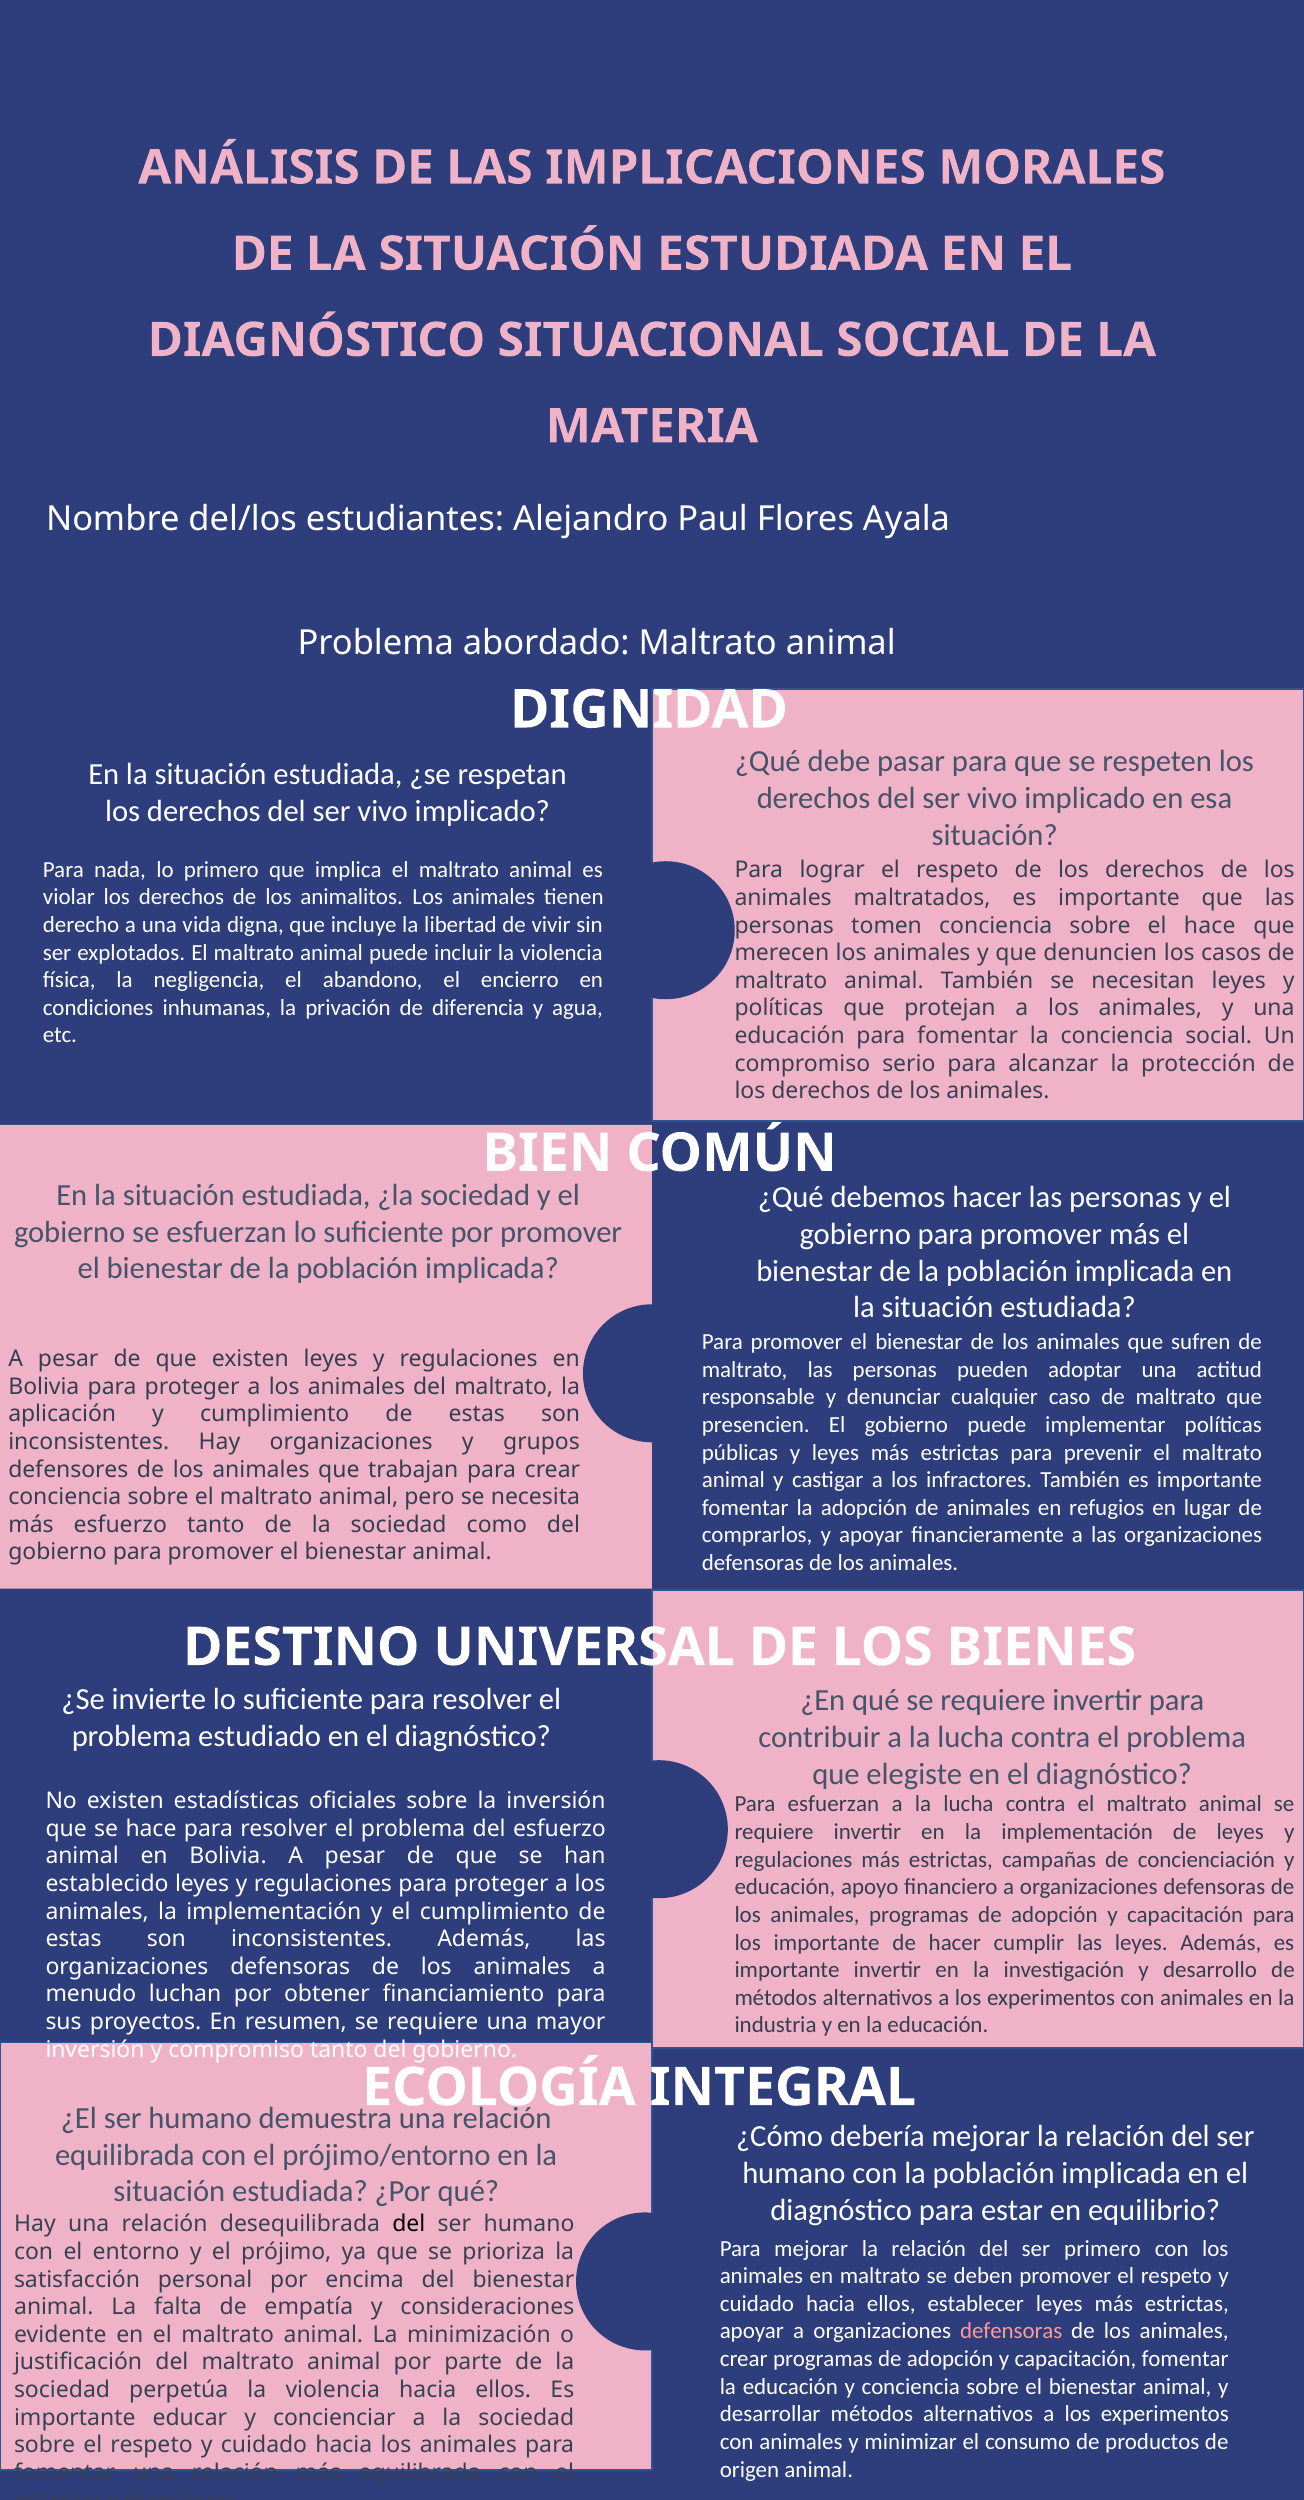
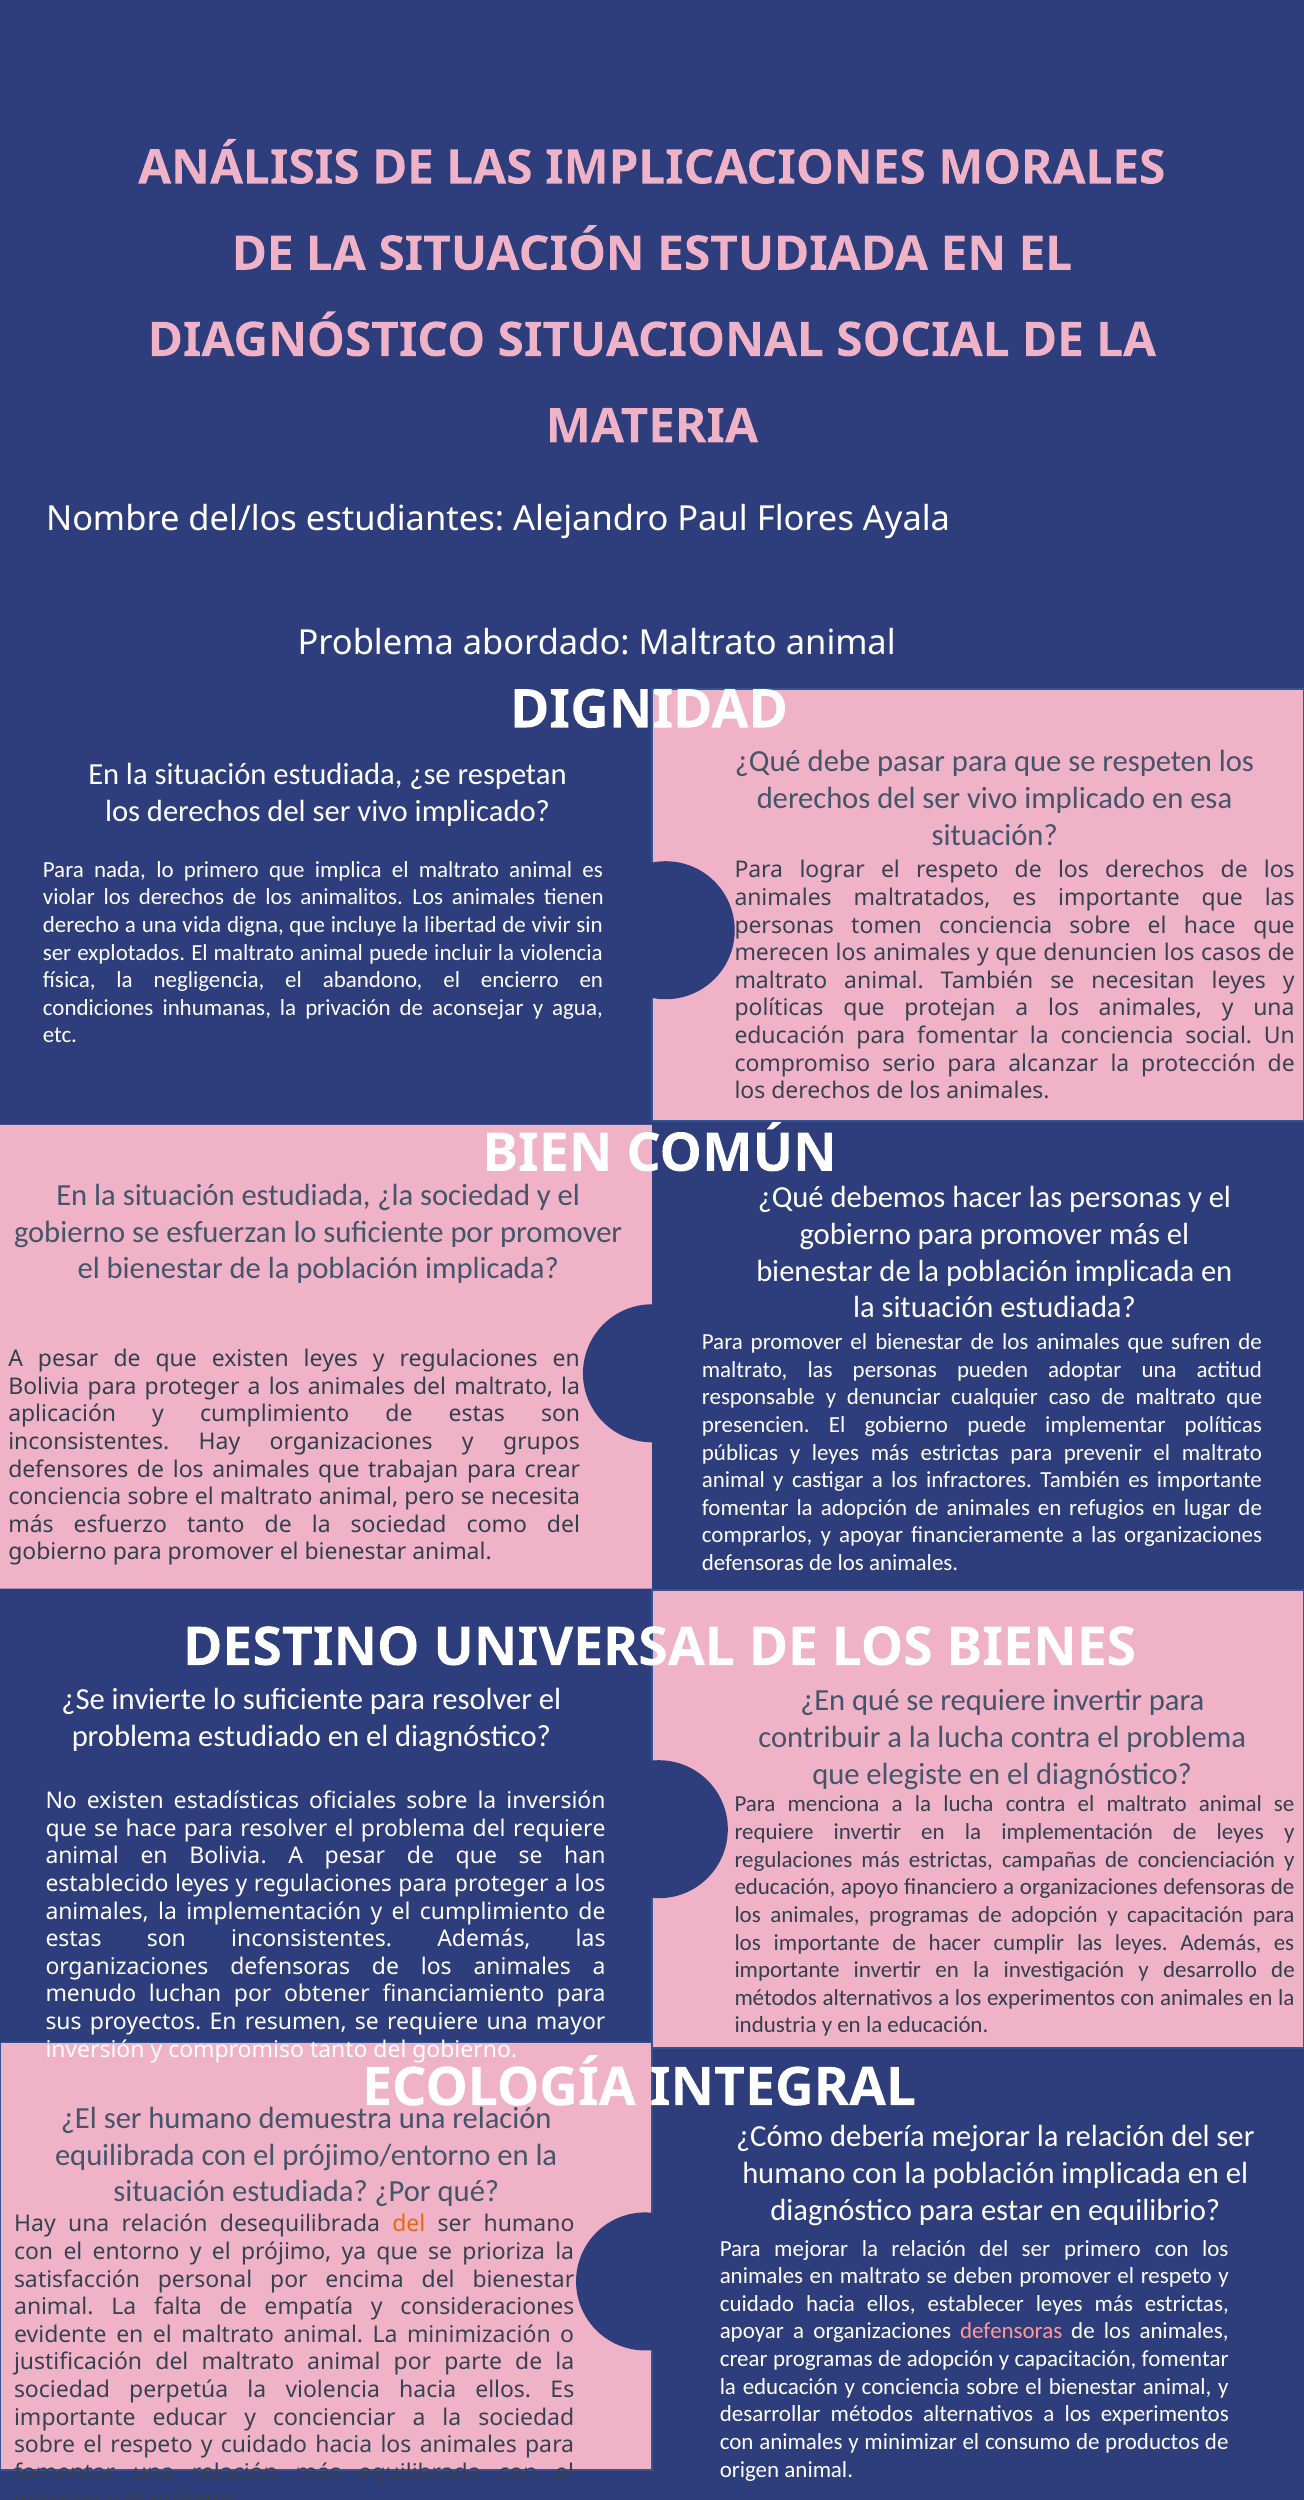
diferencia: diferencia -> aconsejar
Para esfuerzan: esfuerzan -> menciona
del esfuerzo: esfuerzo -> requiere
del at (409, 2224) colour: black -> orange
